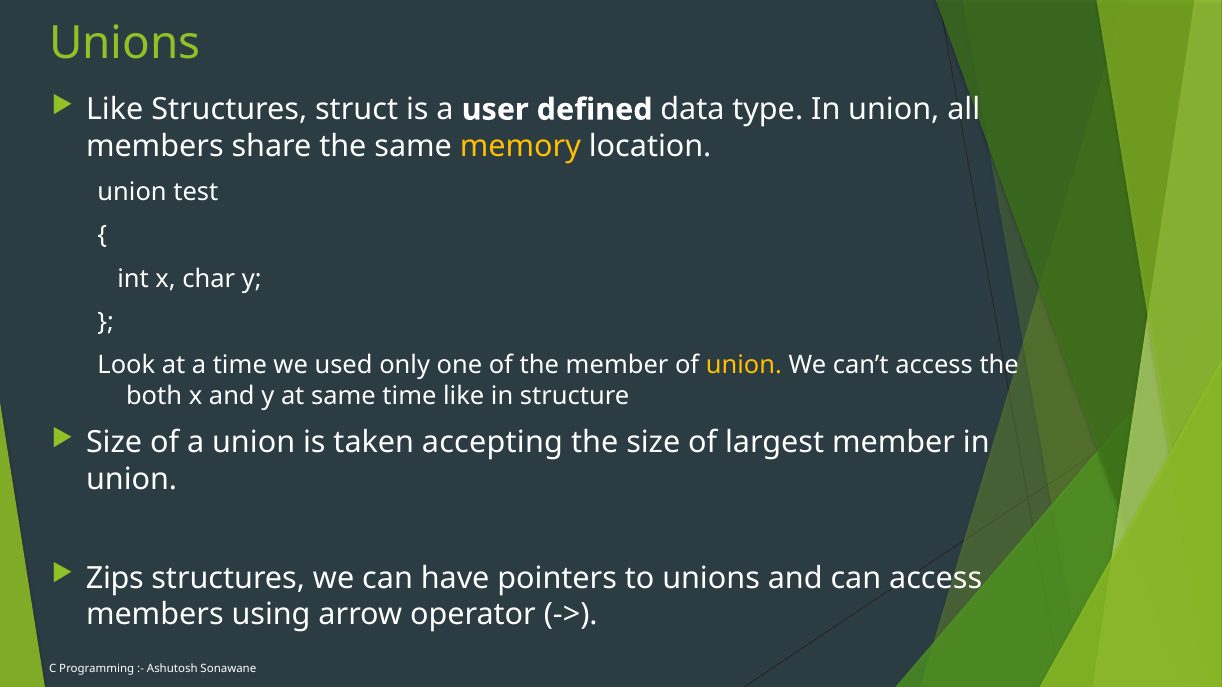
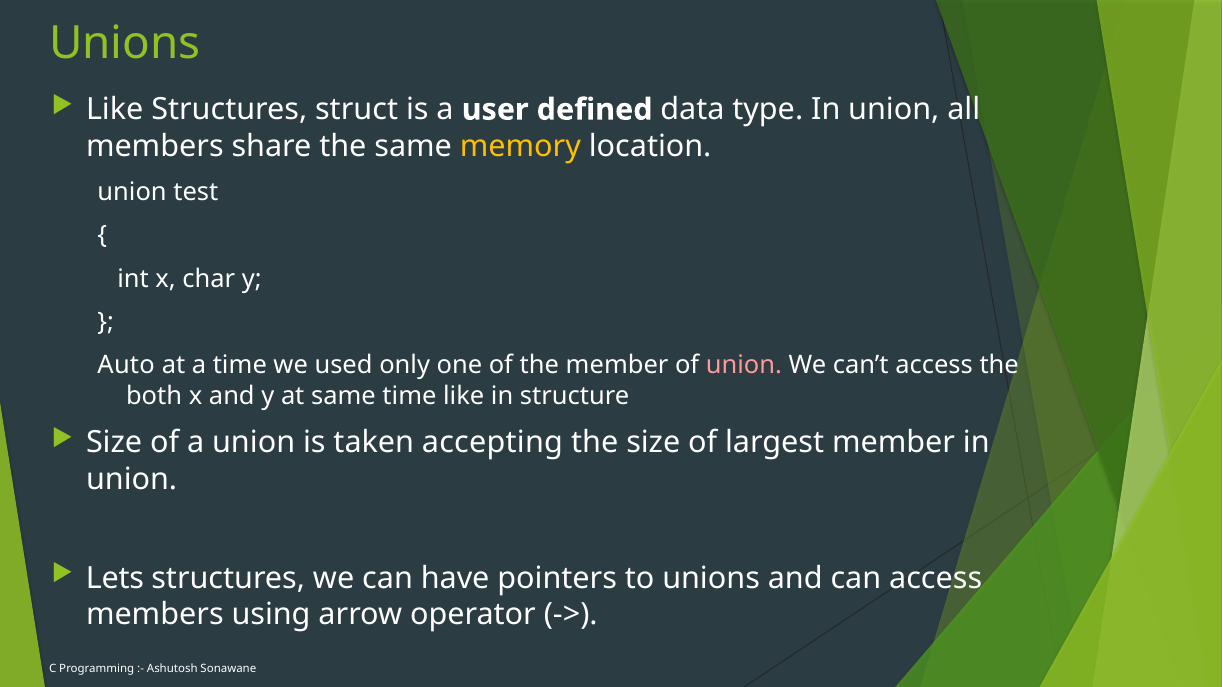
Look: Look -> Auto
union at (744, 366) colour: yellow -> pink
Zips: Zips -> Lets
